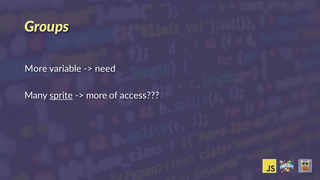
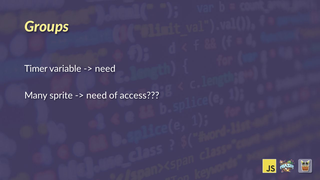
More at (36, 69): More -> Timer
sprite underline: present -> none
more at (97, 96): more -> need
